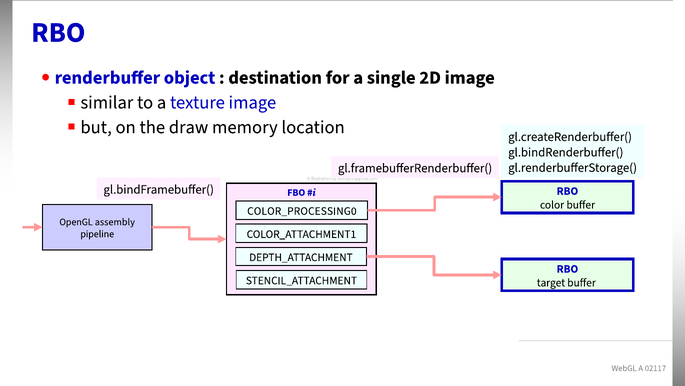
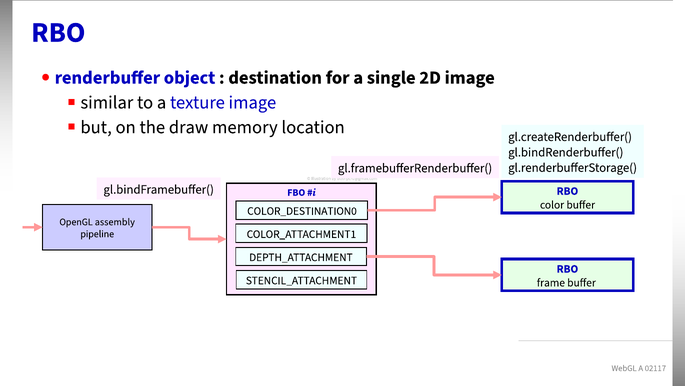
COLOR_PROCESSING0: COLOR_PROCESSING0 -> COLOR_DESTINATION0
target: target -> frame
